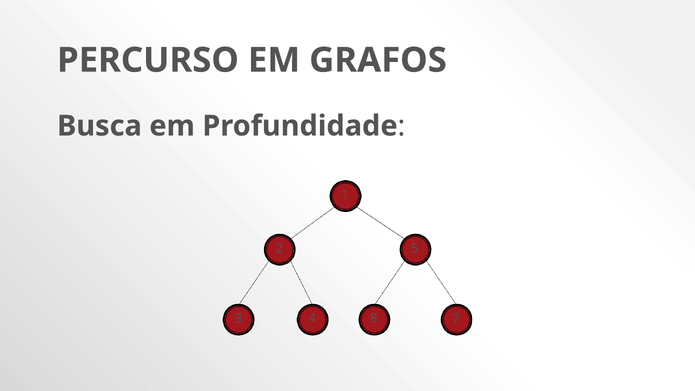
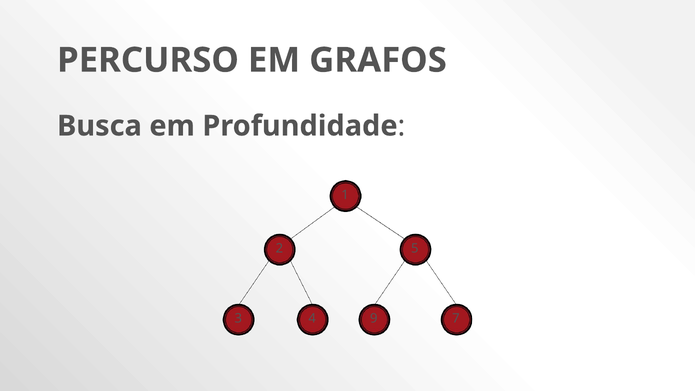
8: 8 -> 9
